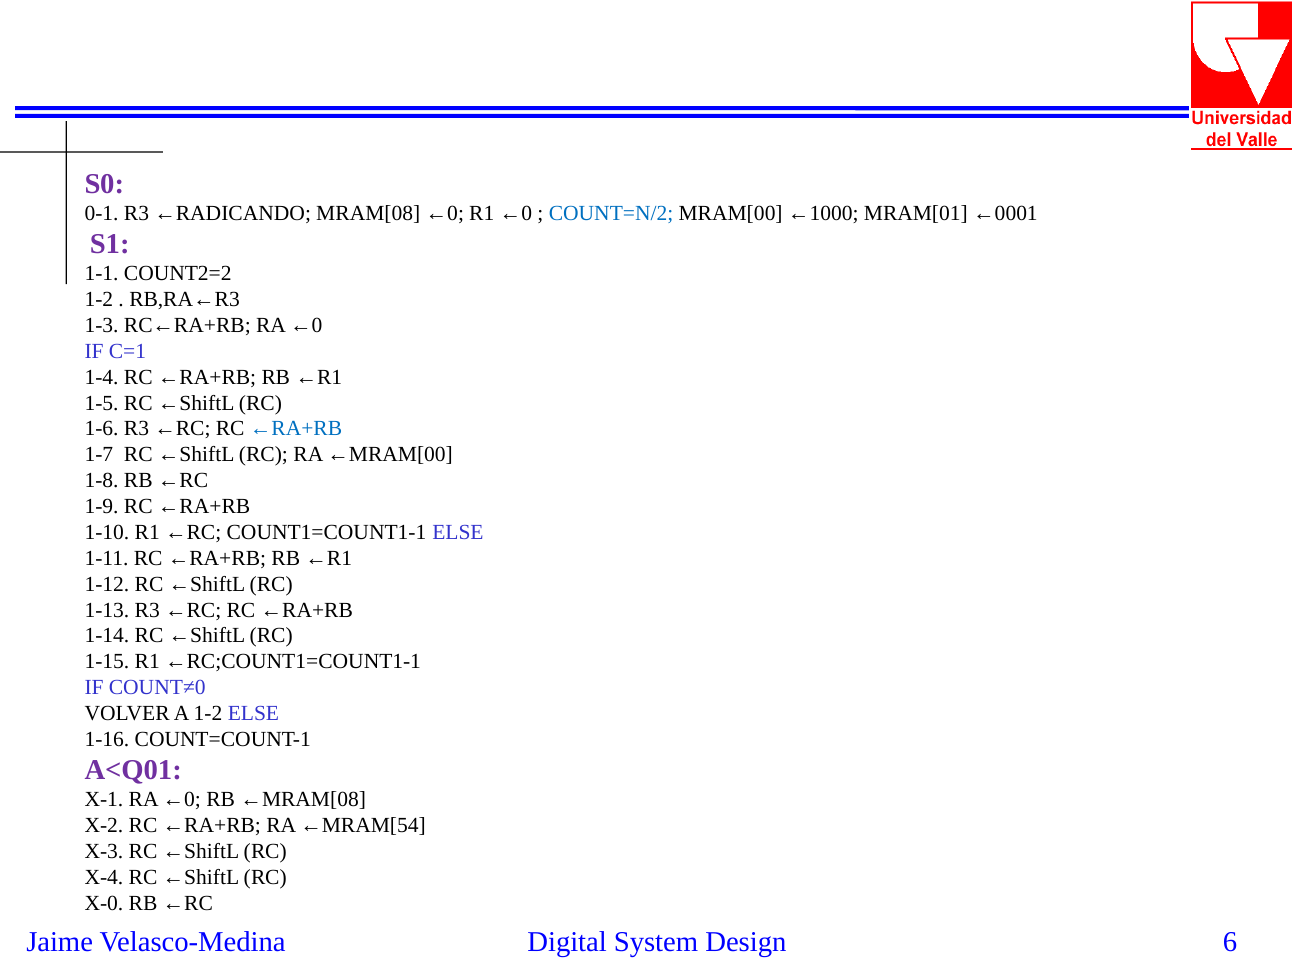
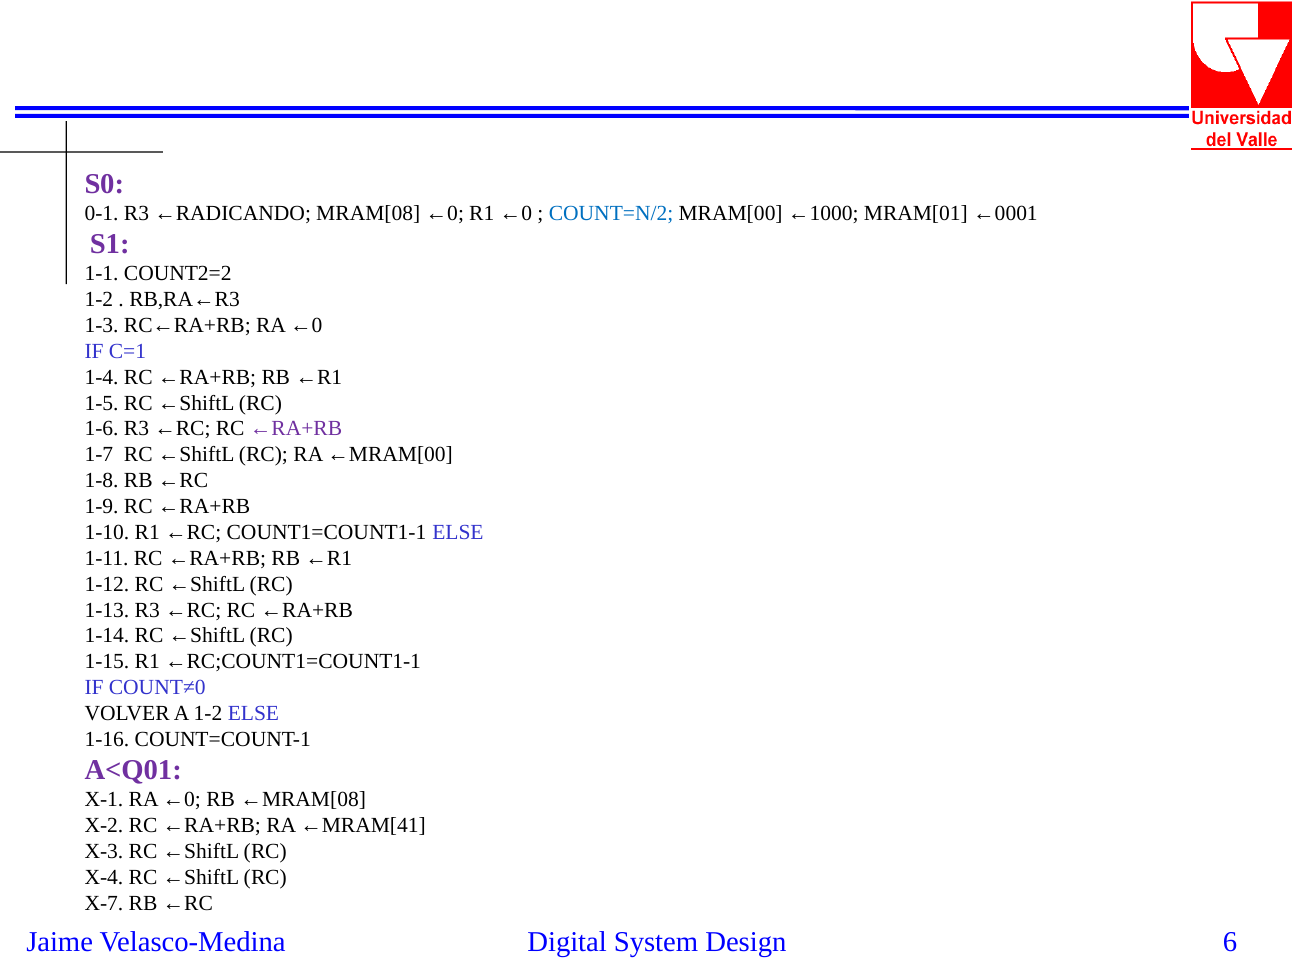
←RA+RB at (296, 429) colour: blue -> purple
←MRAM[54: ←MRAM[54 -> ←MRAM[41
X-0: X-0 -> X-7
